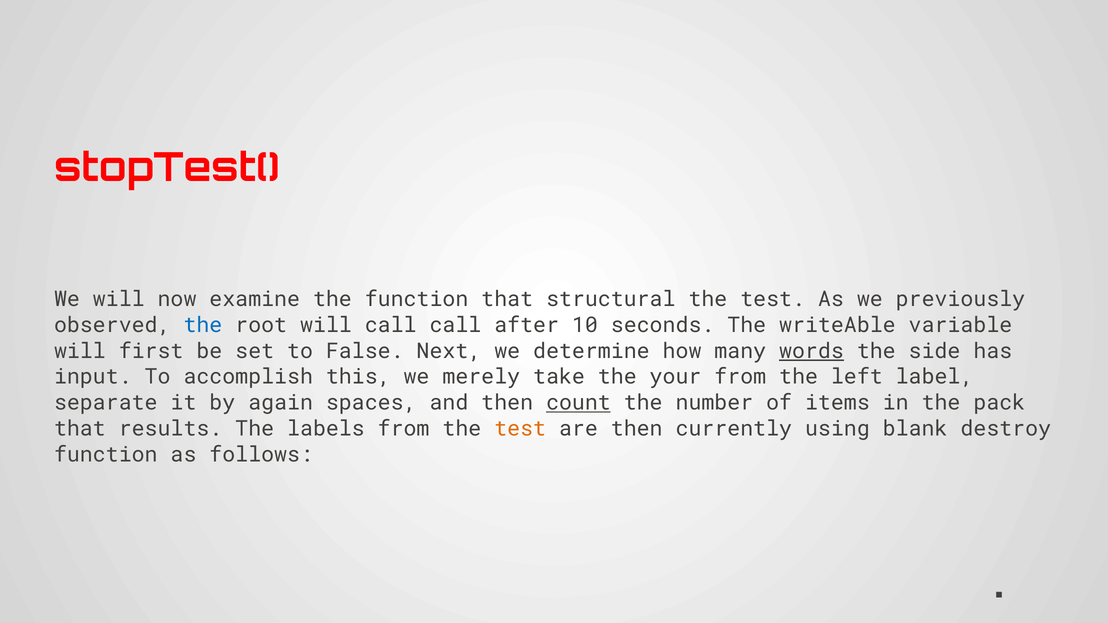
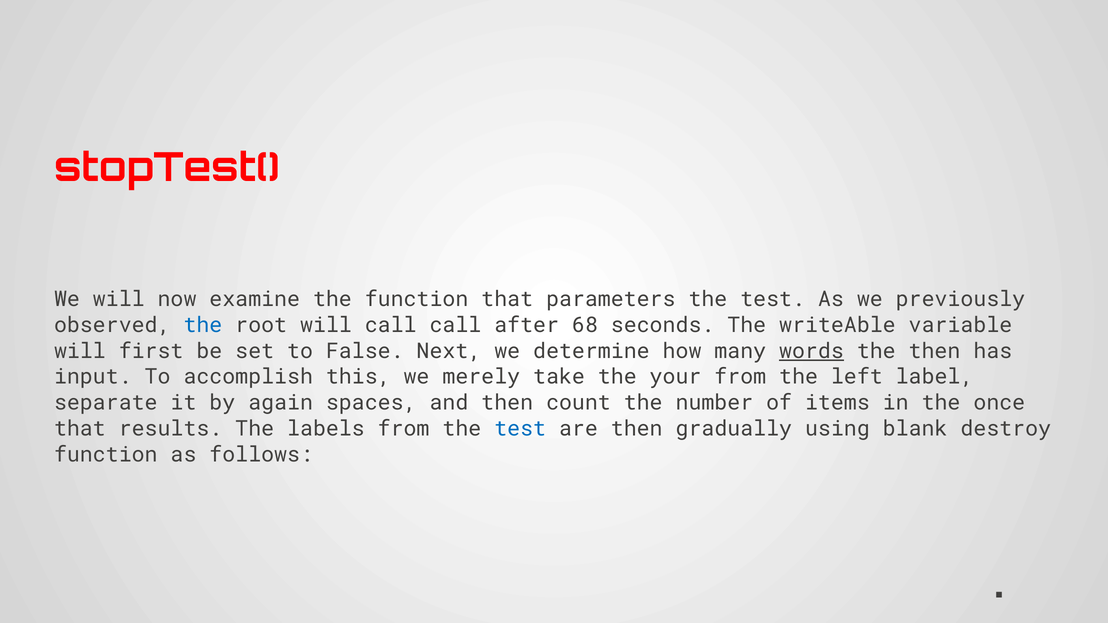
structural: structural -> parameters
10: 10 -> 68
the side: side -> then
count underline: present -> none
pack: pack -> once
test at (520, 429) colour: orange -> blue
currently: currently -> gradually
